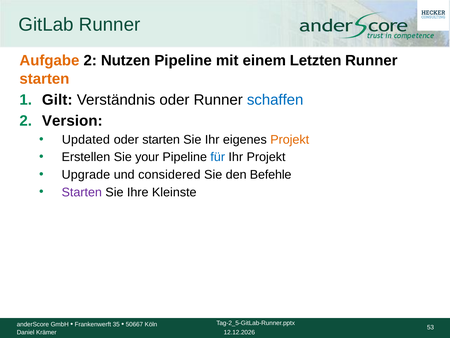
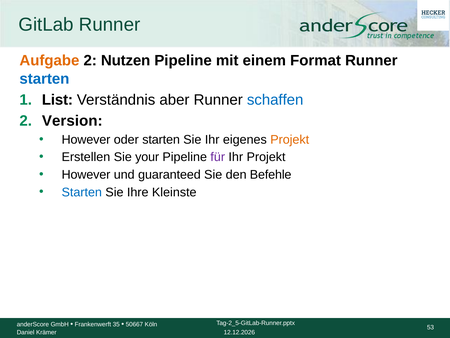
Letzten: Letzten -> Format
starten at (44, 79) colour: orange -> blue
Gilt: Gilt -> List
Verständnis oder: oder -> aber
Updated at (86, 139): Updated -> However
für colour: blue -> purple
Upgrade at (86, 174): Upgrade -> However
considered: considered -> guaranteed
Starten at (82, 192) colour: purple -> blue
